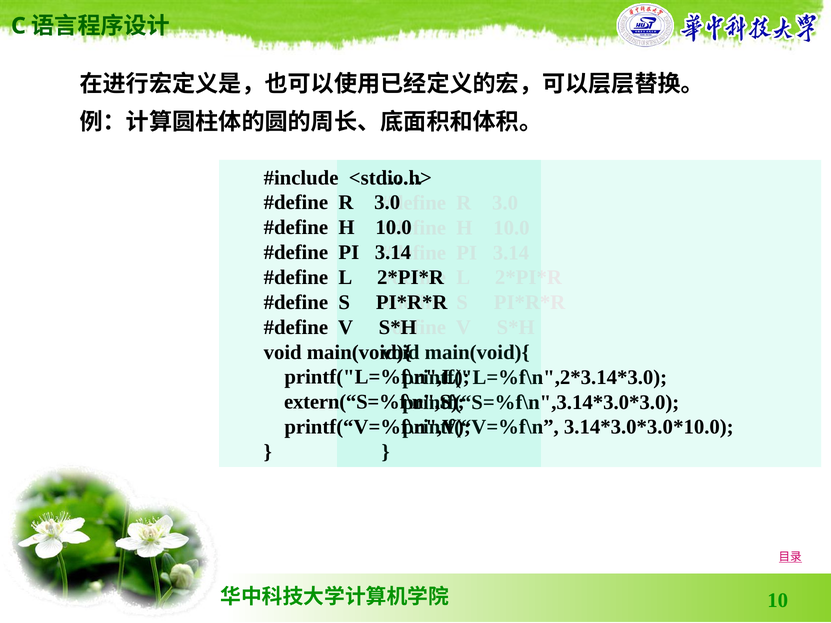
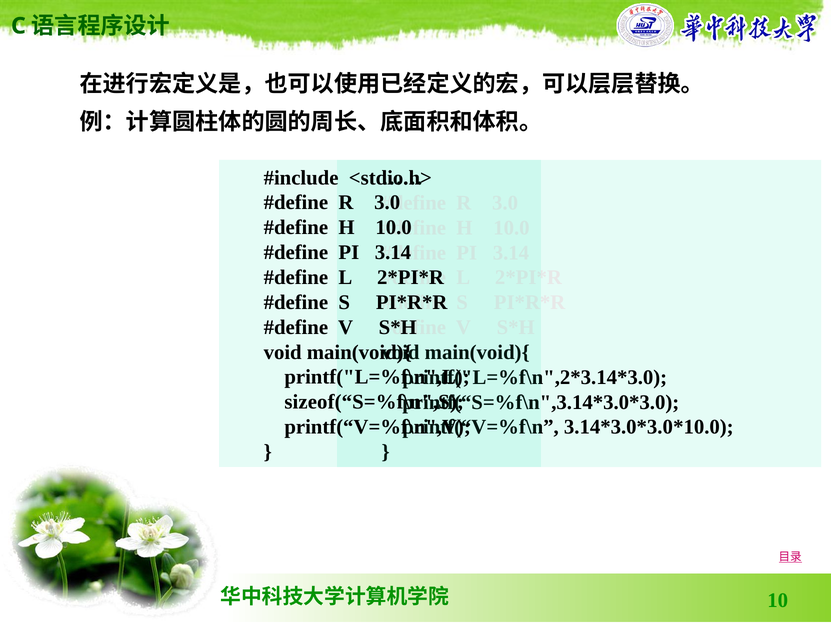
extern(“S=%f\n",S: extern(“S=%f\n",S -> sizeof(“S=%f\n",S
